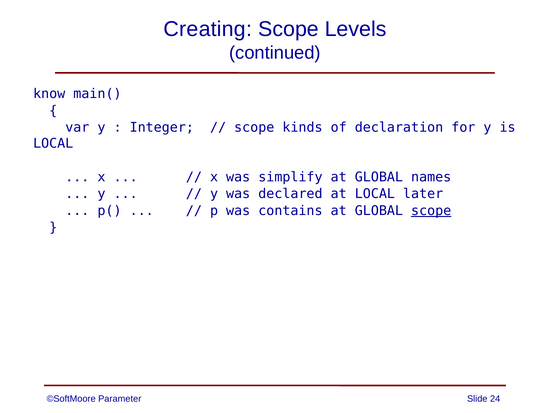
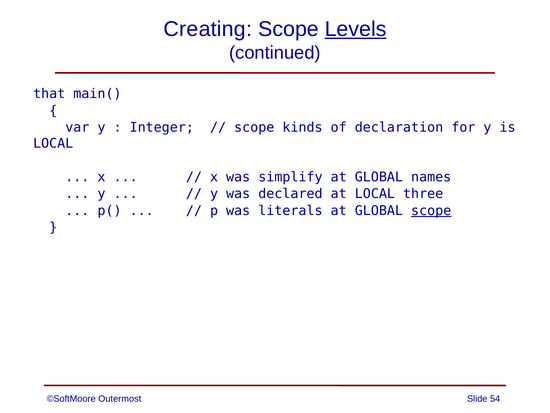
Levels underline: none -> present
know: know -> that
later: later -> three
contains: contains -> literals
Parameter: Parameter -> Outermost
24: 24 -> 54
